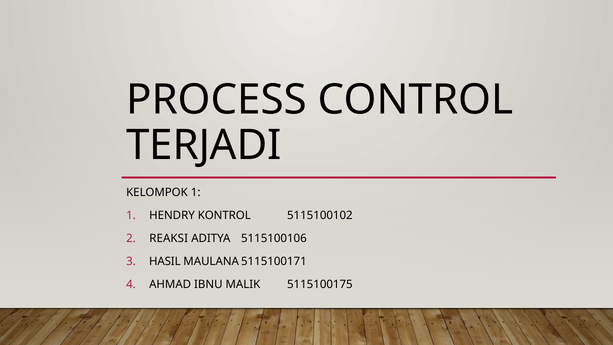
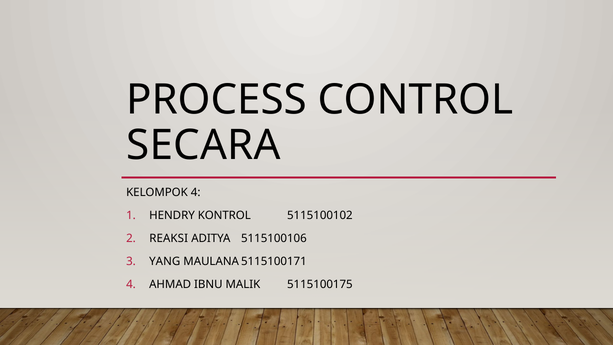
TERJADI: TERJADI -> SECARA
KELOMPOK 1: 1 -> 4
HASIL: HASIL -> YANG
